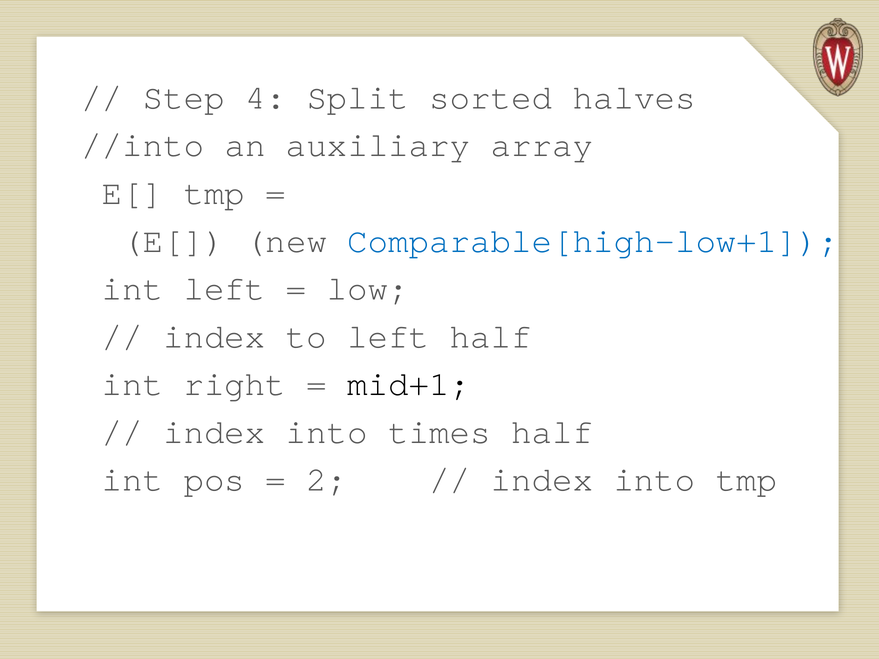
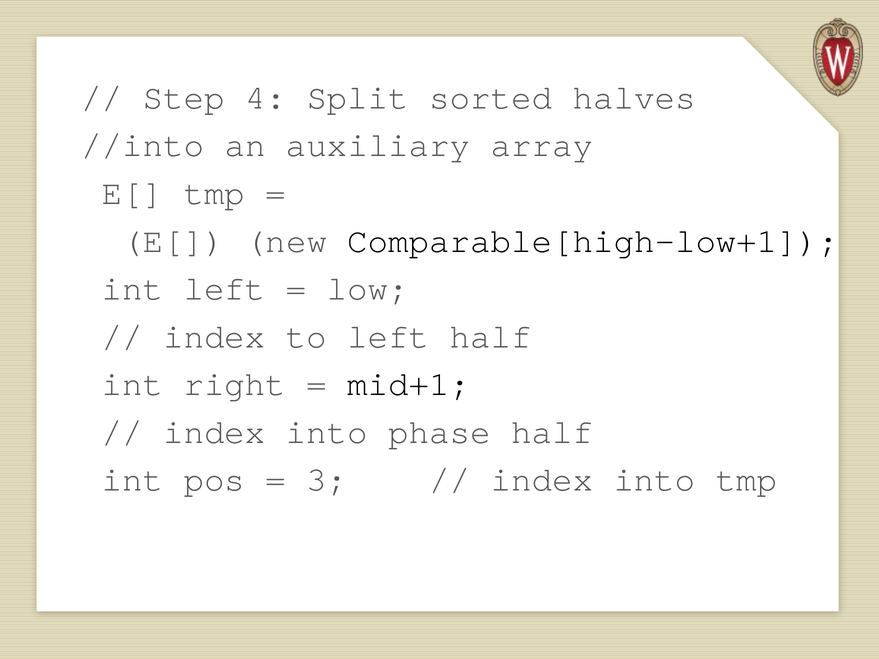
Comparable[high-low+1 colour: blue -> black
times: times -> phase
2: 2 -> 3
